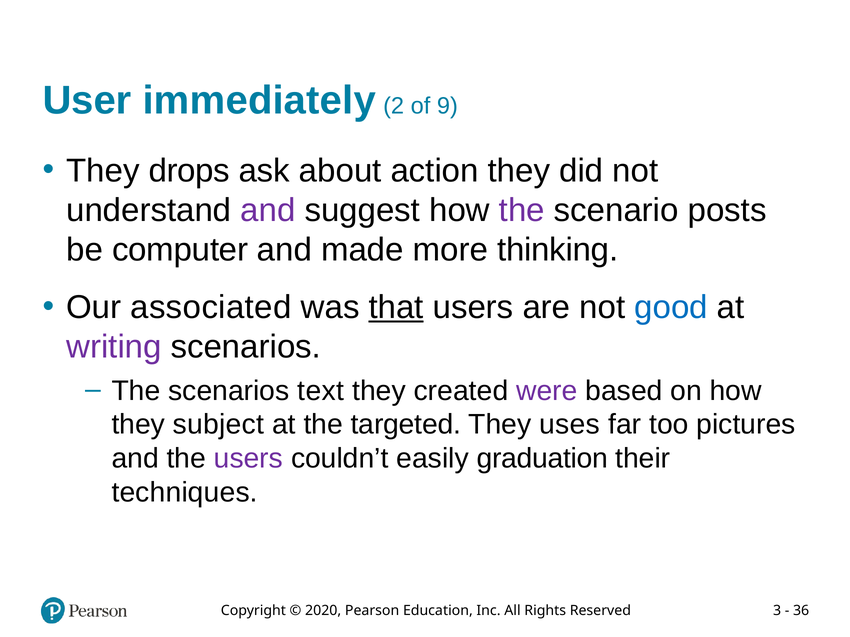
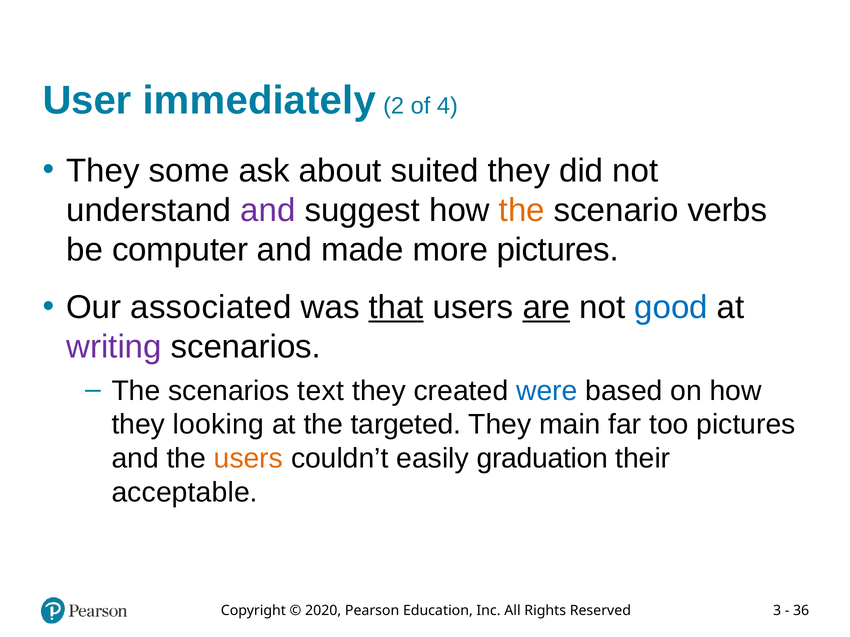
9: 9 -> 4
drops: drops -> some
action: action -> suited
the at (522, 211) colour: purple -> orange
posts: posts -> verbs
more thinking: thinking -> pictures
are underline: none -> present
were colour: purple -> blue
subject: subject -> looking
uses: uses -> main
users at (248, 459) colour: purple -> orange
techniques: techniques -> acceptable
